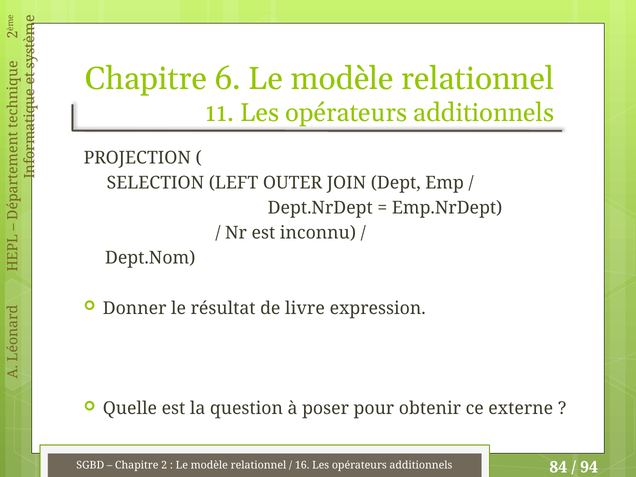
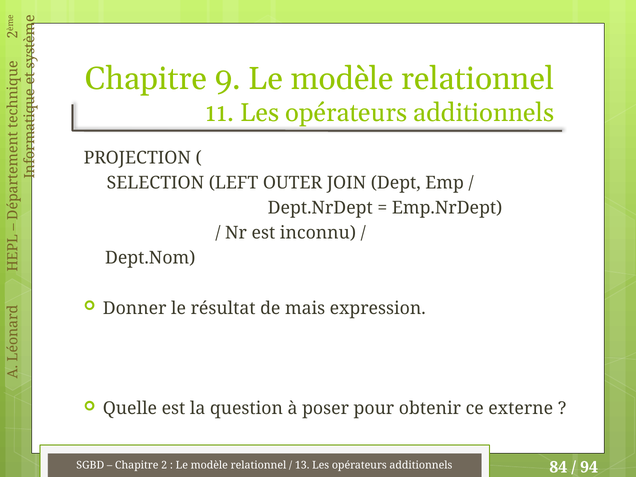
6: 6 -> 9
livre: livre -> mais
16: 16 -> 13
